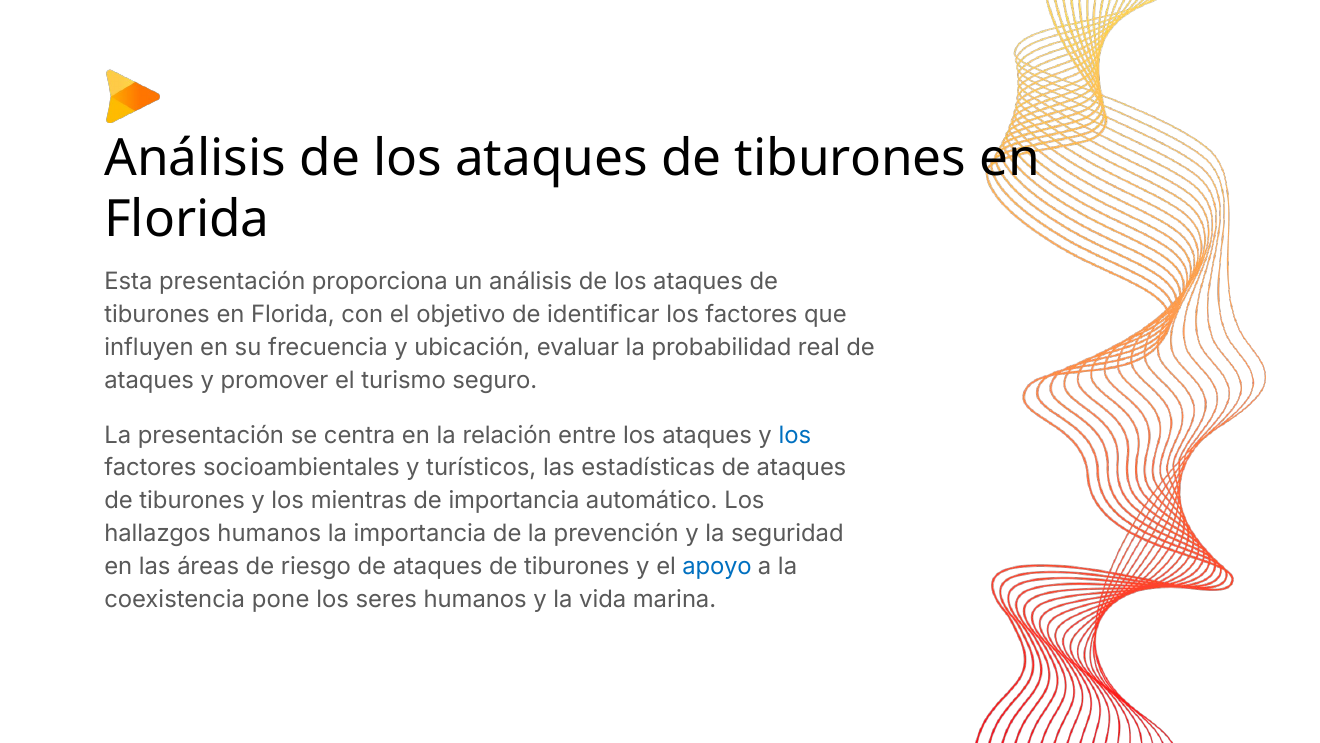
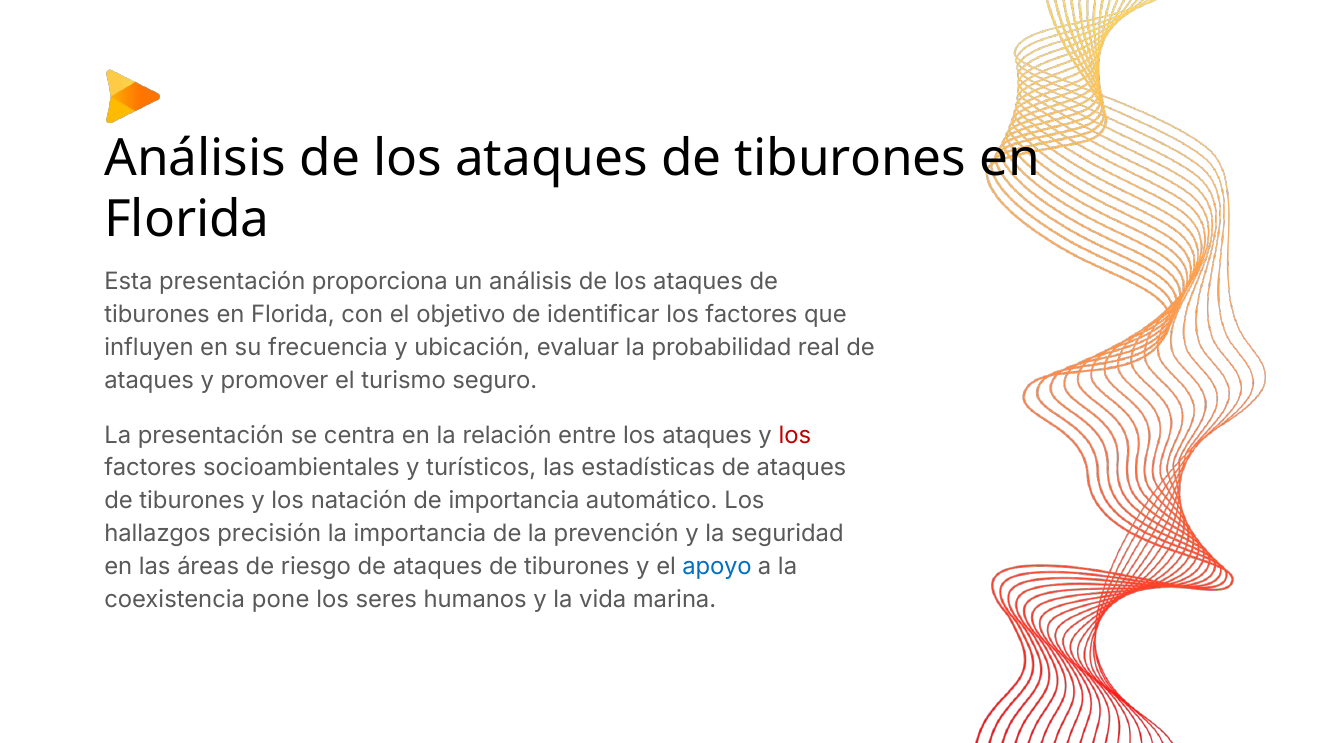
los at (795, 435) colour: blue -> red
mientras: mientras -> natación
hallazgos humanos: humanos -> precisión
